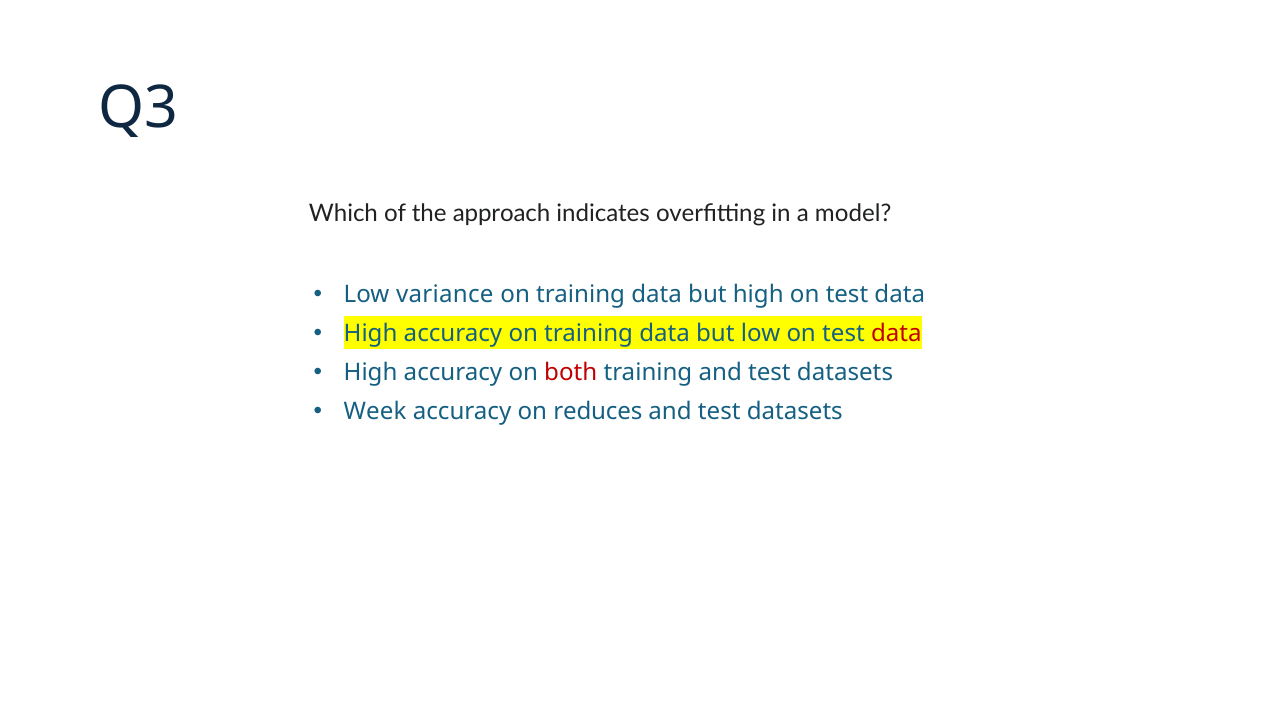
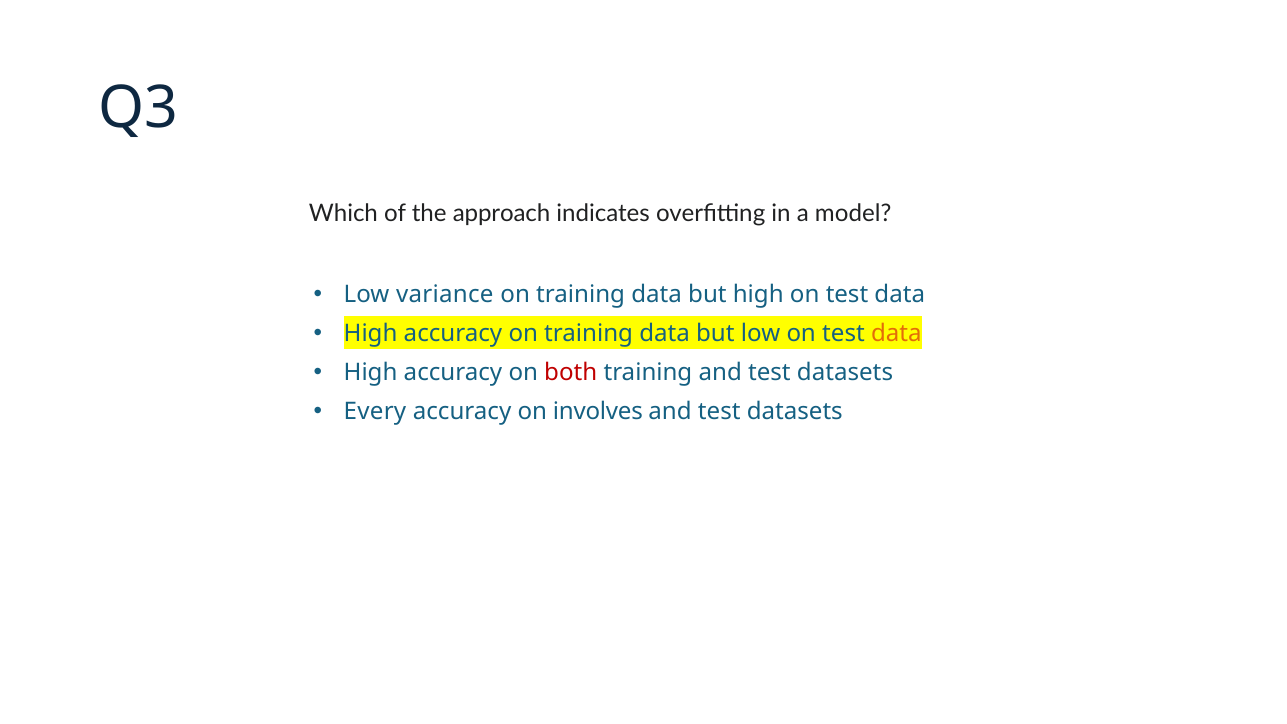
data at (896, 333) colour: red -> orange
Week: Week -> Every
reduces: reduces -> involves
